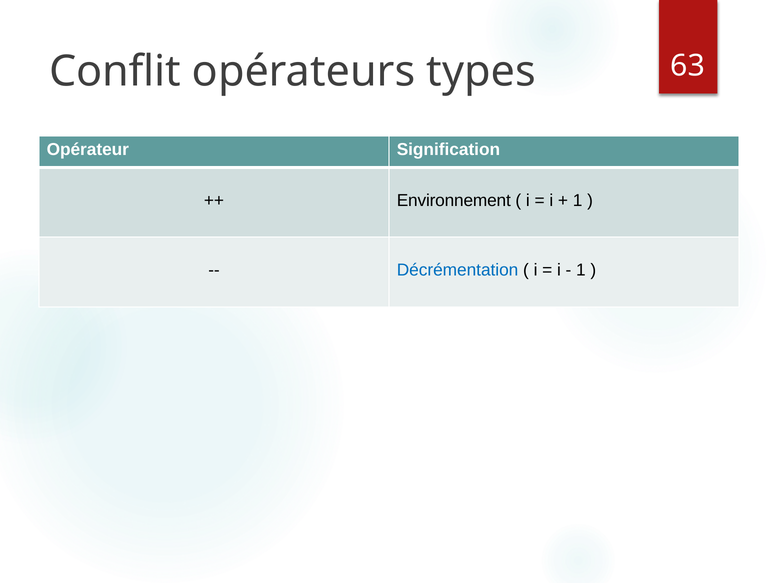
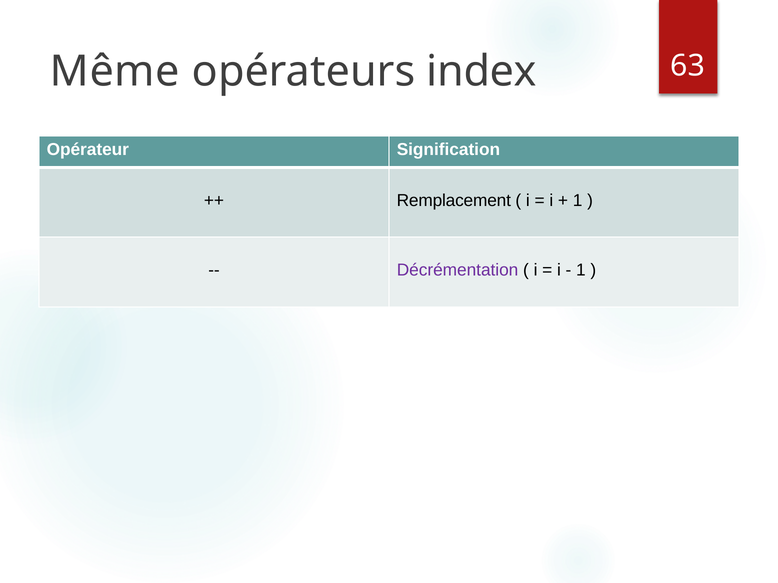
Conflit: Conflit -> Même
types: types -> index
Environnement: Environnement -> Remplacement
Décrémentation colour: blue -> purple
